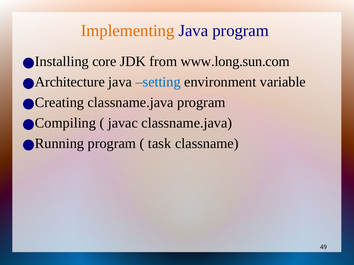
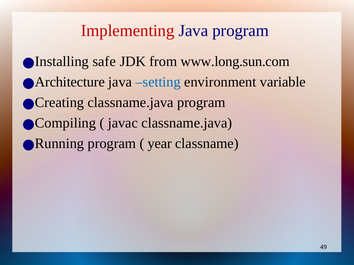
Implementing colour: orange -> red
core: core -> safe
task: task -> year
